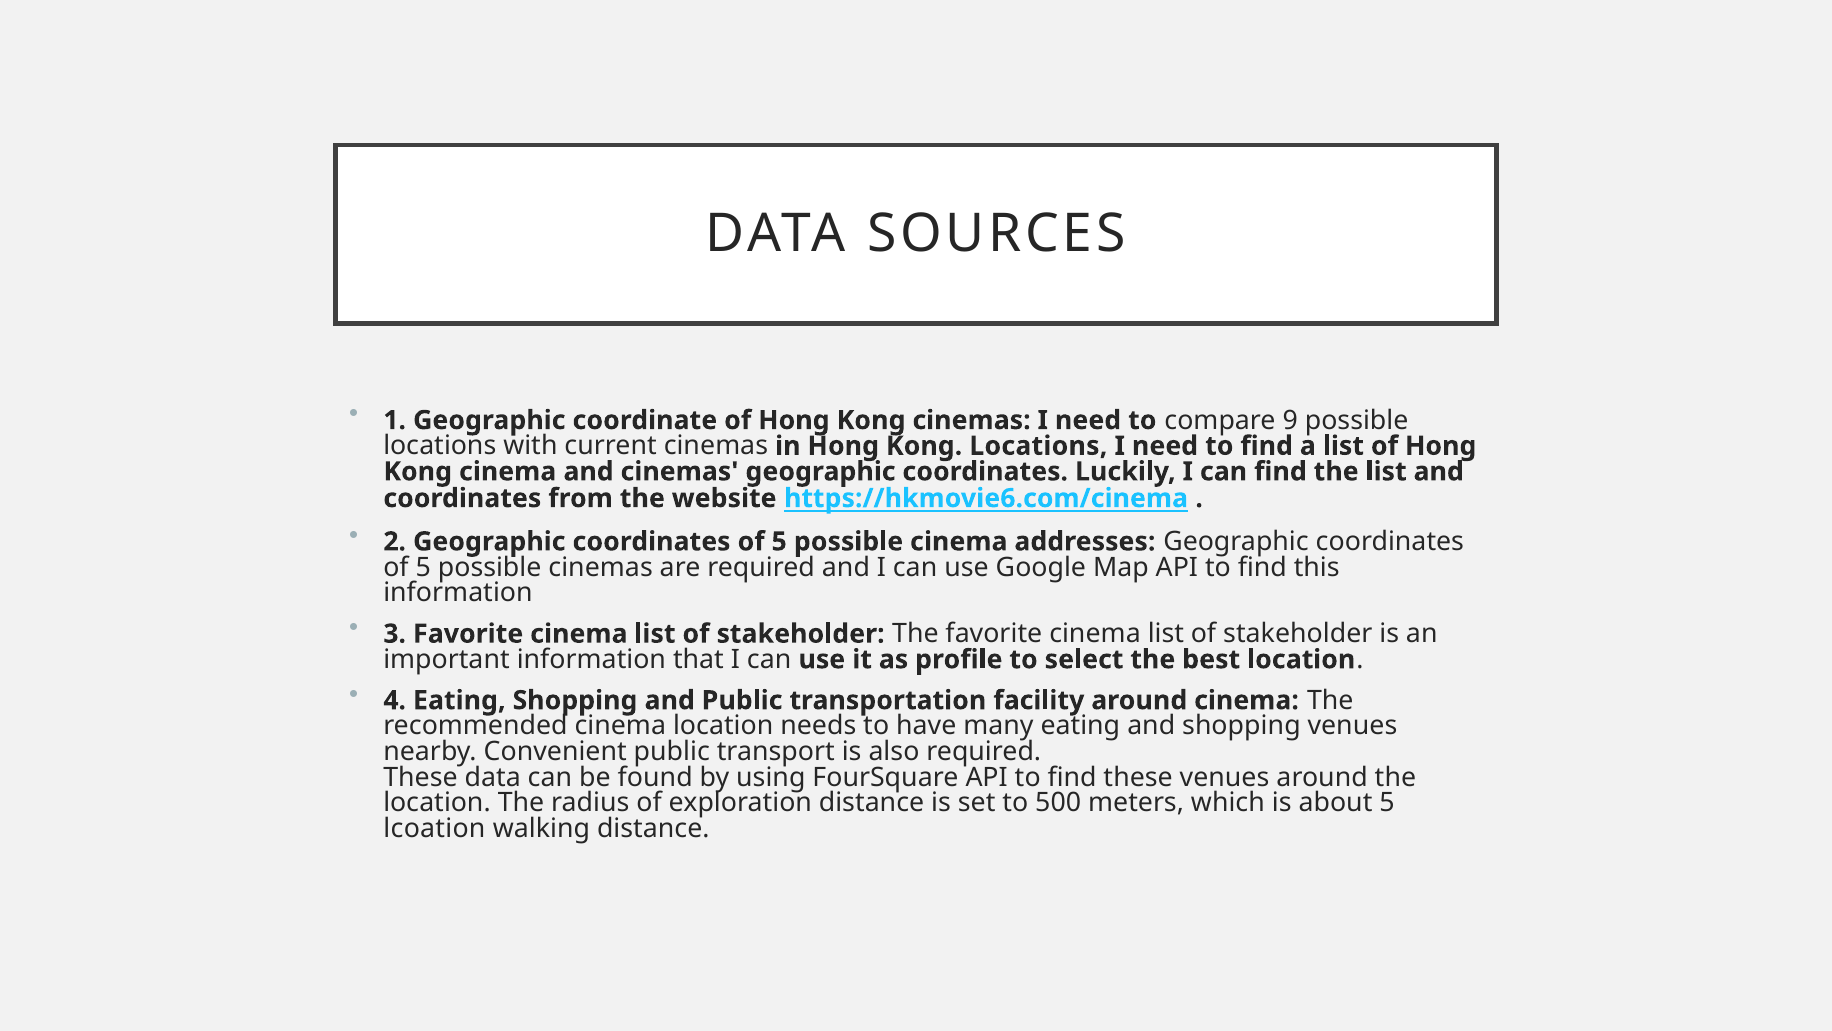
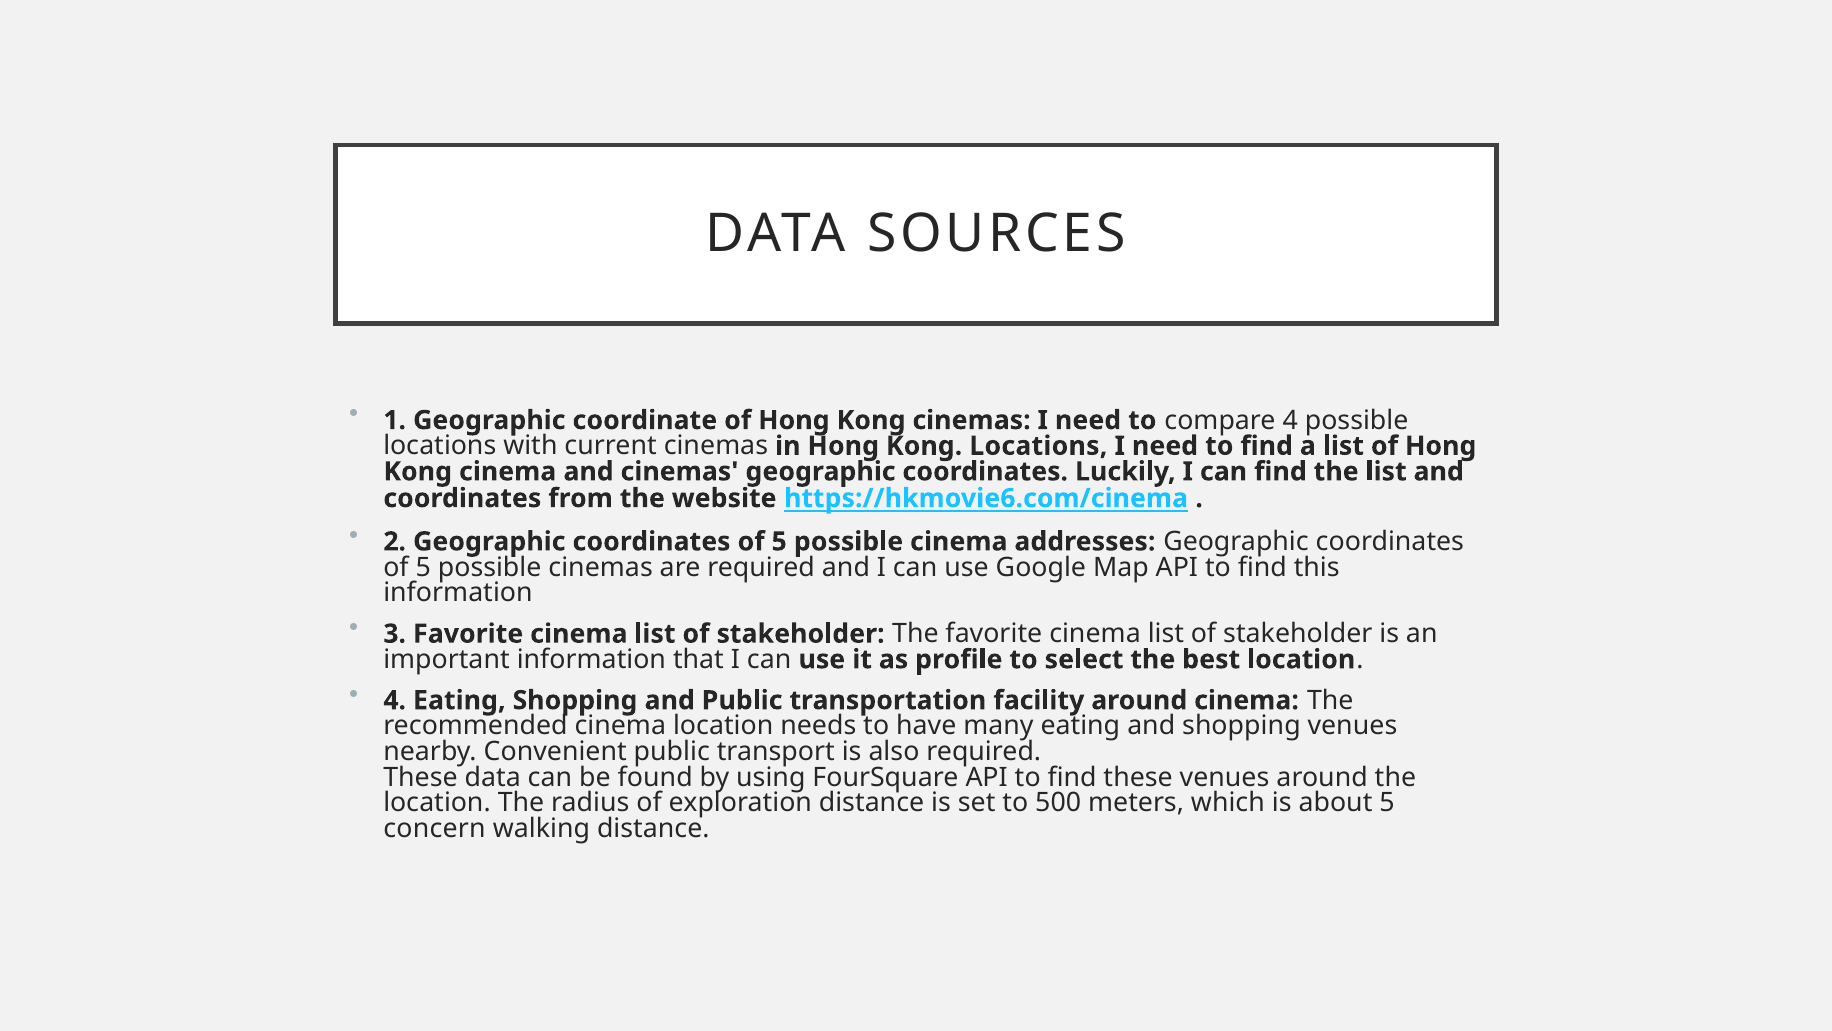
compare 9: 9 -> 4
lcoation: lcoation -> concern
